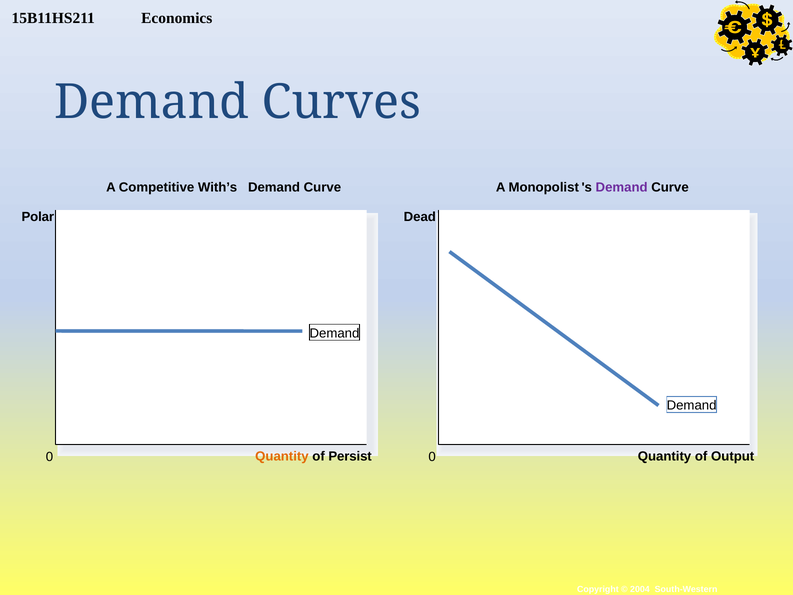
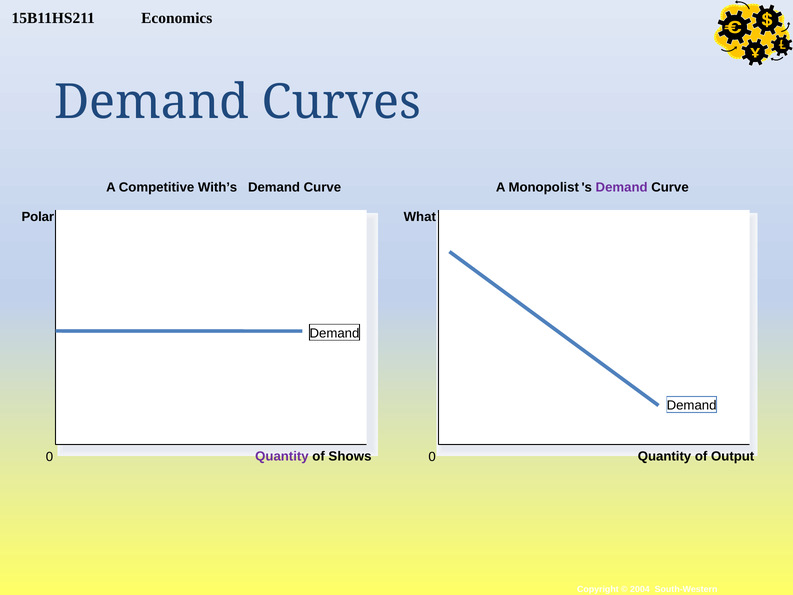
Dead: Dead -> What
Quantity at (282, 456) colour: orange -> purple
Persist: Persist -> Shows
